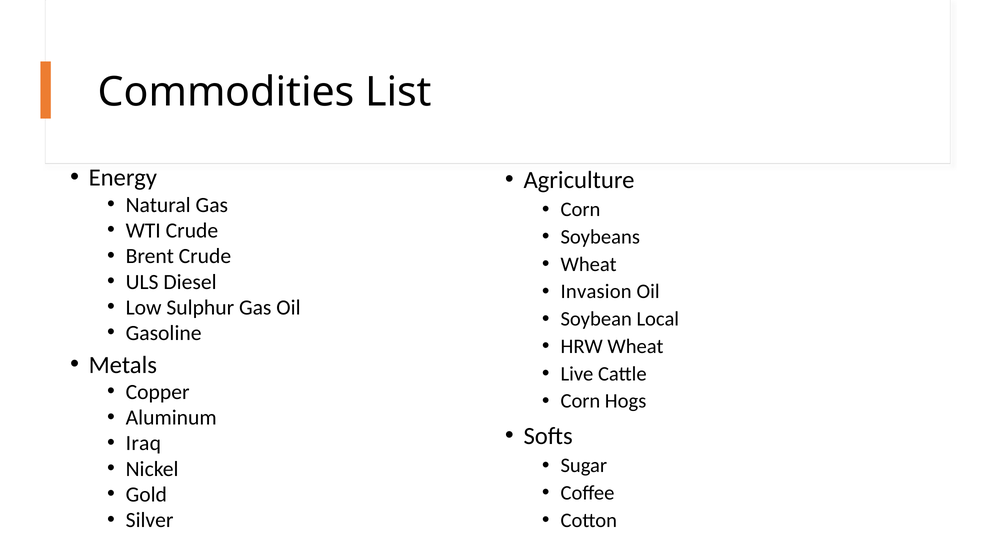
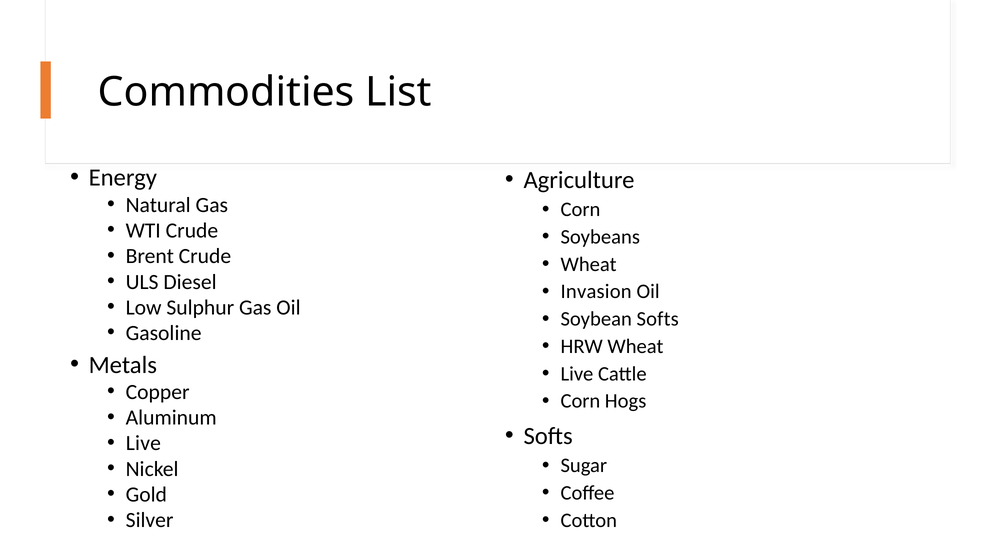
Soybean Local: Local -> Softs
Iraq at (143, 443): Iraq -> Live
